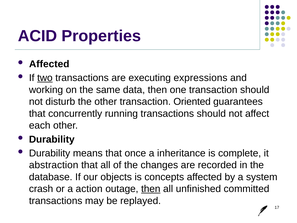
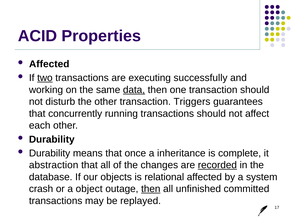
expressions: expressions -> successfully
data underline: none -> present
Oriented: Oriented -> Triggers
recorded underline: none -> present
concepts: concepts -> relational
action: action -> object
